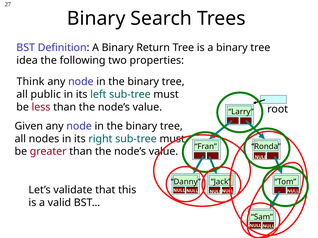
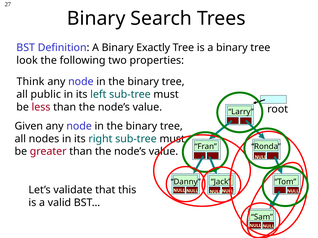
Return: Return -> Exactly
idea: idea -> look
